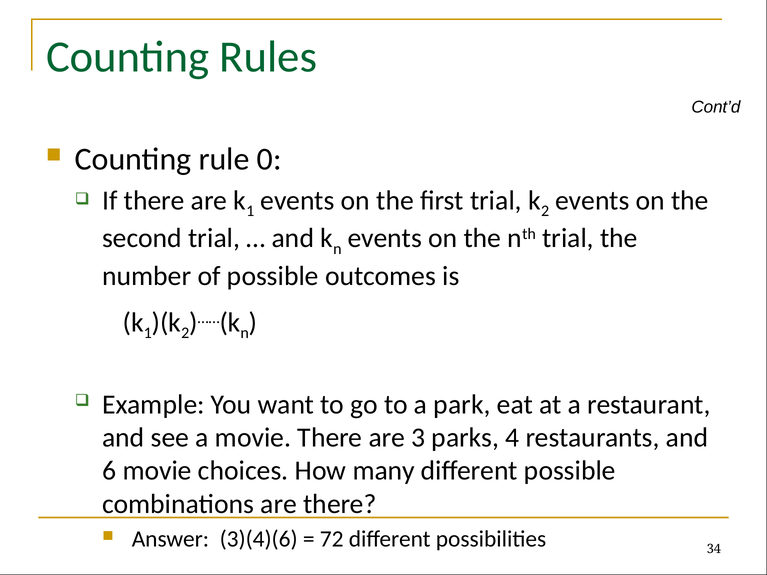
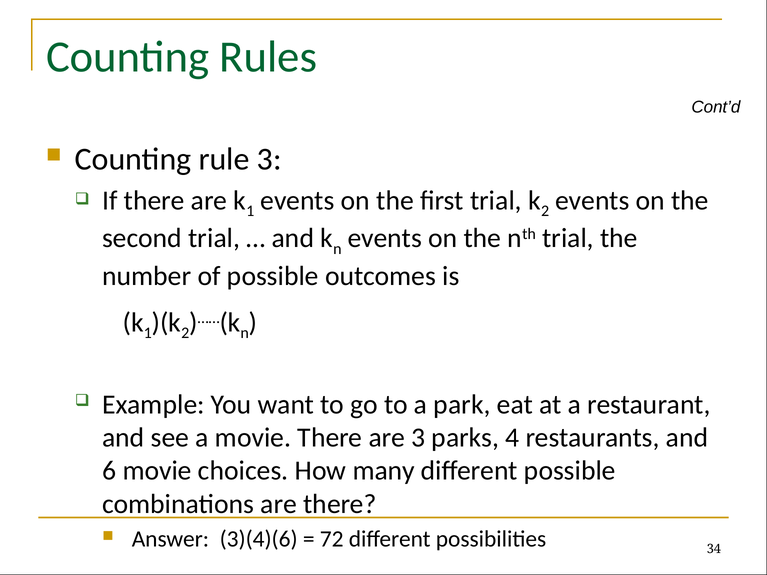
rule 0: 0 -> 3
